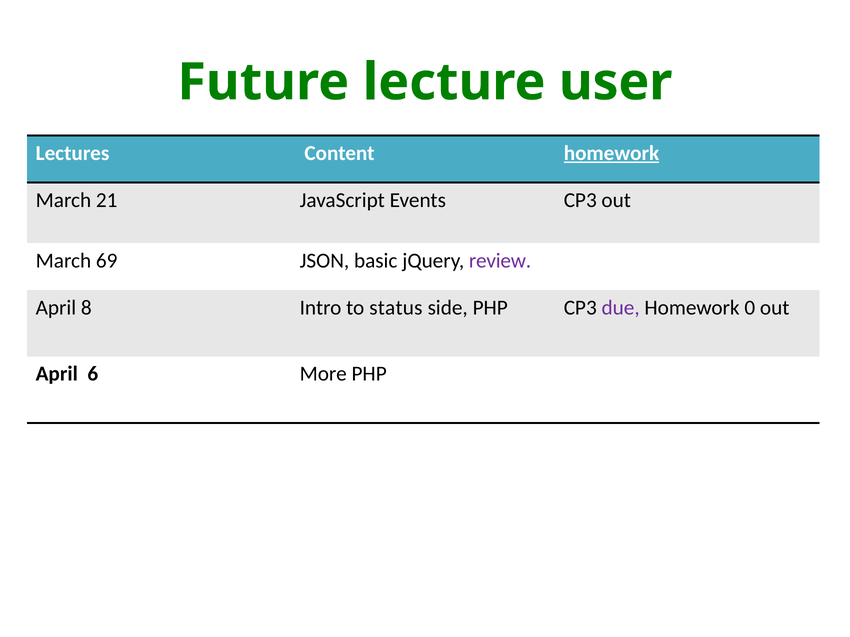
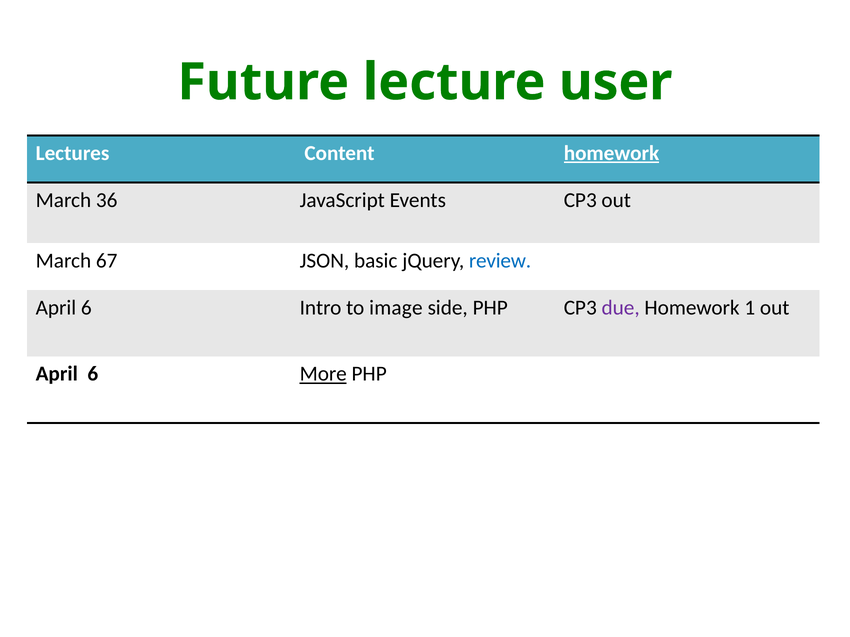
21: 21 -> 36
69: 69 -> 67
review colour: purple -> blue
8 at (86, 308): 8 -> 6
status: status -> image
0: 0 -> 1
More underline: none -> present
